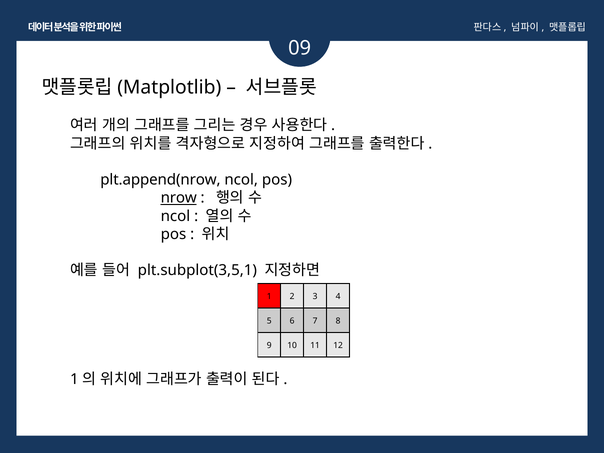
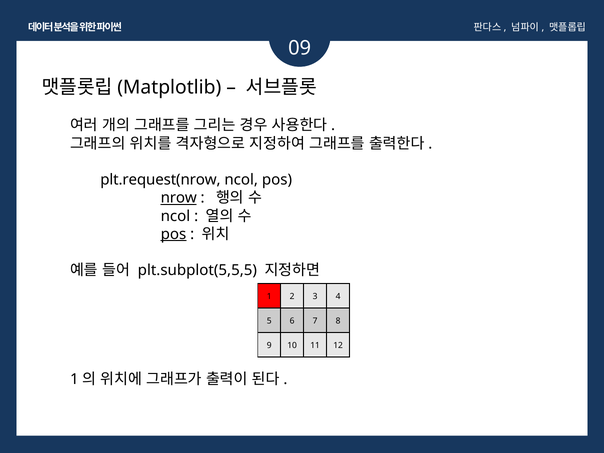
plt.append(nrow: plt.append(nrow -> plt.request(nrow
pos at (174, 234) underline: none -> present
plt.subplot(3,5,1: plt.subplot(3,5,1 -> plt.subplot(5,5,5
